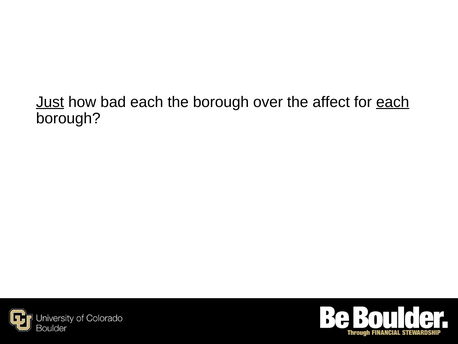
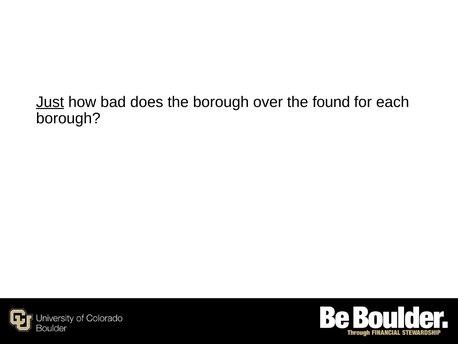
bad each: each -> does
affect: affect -> found
each at (393, 102) underline: present -> none
